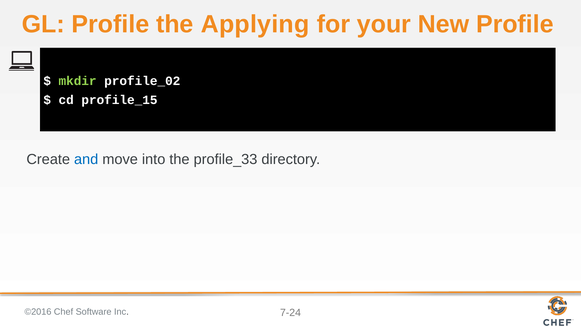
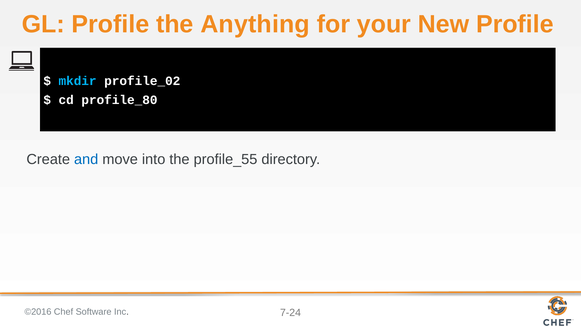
Applying: Applying -> Anything
mkdir colour: light green -> light blue
profile_15: profile_15 -> profile_80
profile_33: profile_33 -> profile_55
